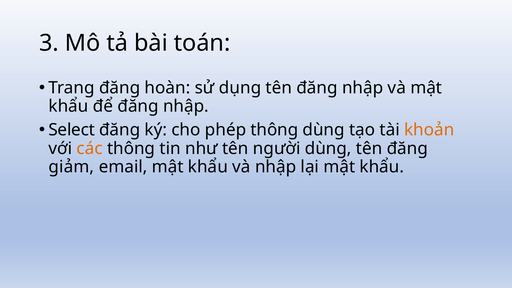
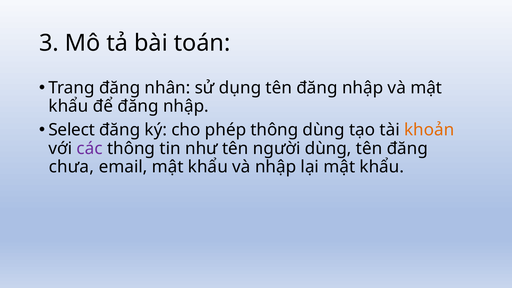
hoàn: hoàn -> nhân
các colour: orange -> purple
giảm: giảm -> chưa
